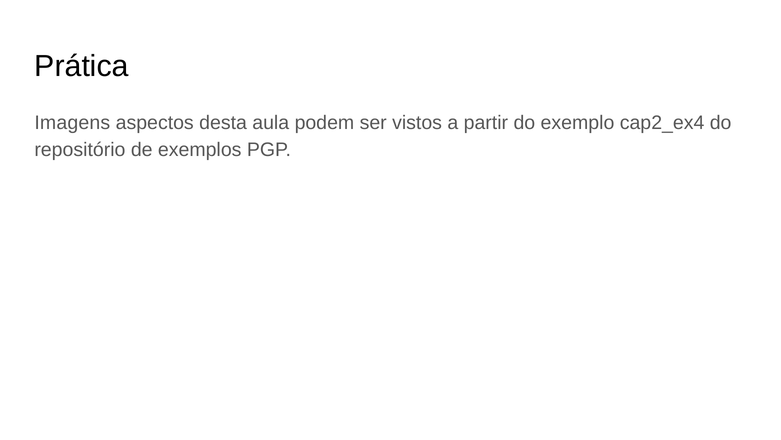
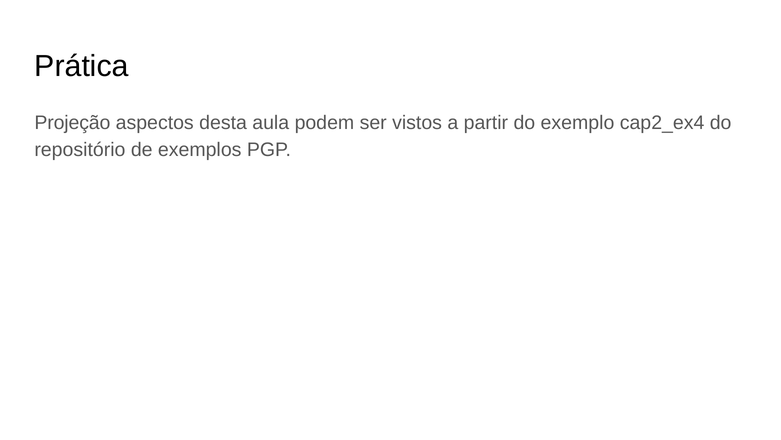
Imagens: Imagens -> Projeção
